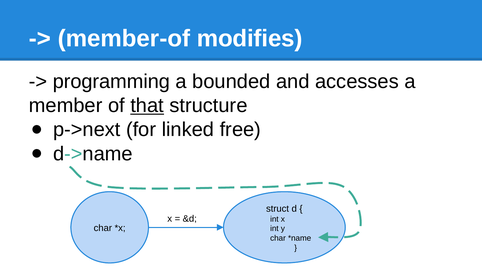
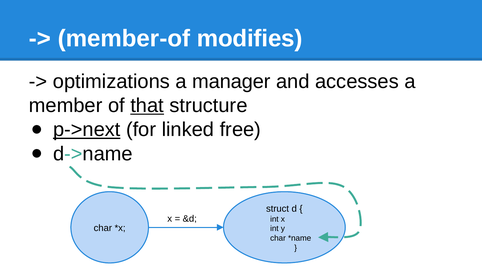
programming: programming -> optimizations
bounded: bounded -> manager
p->next underline: none -> present
